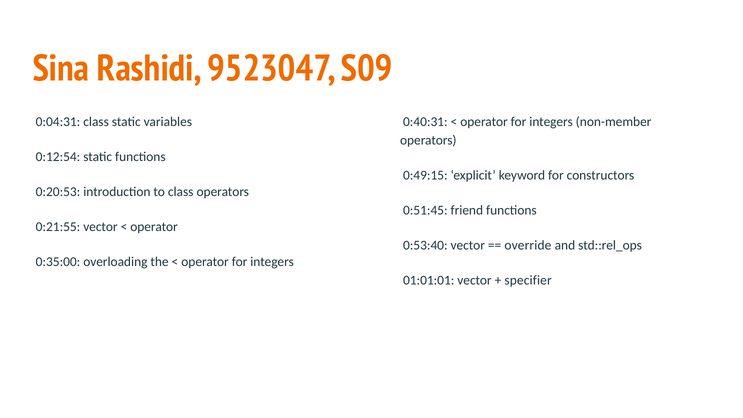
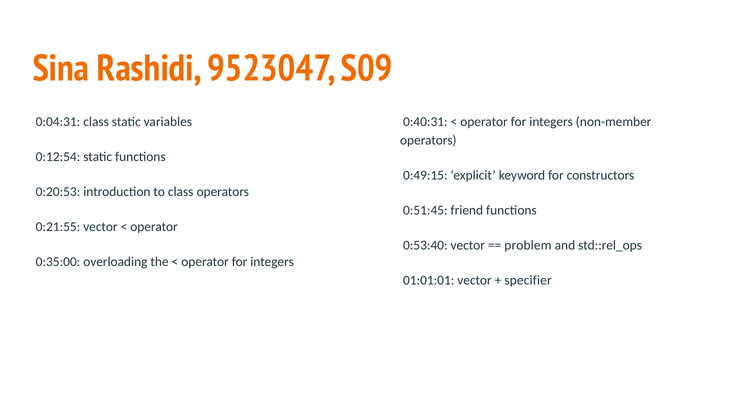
override: override -> problem
